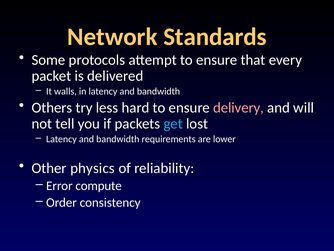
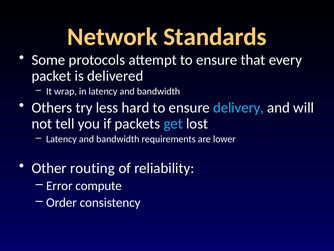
walls: walls -> wrap
delivery colour: pink -> light blue
physics: physics -> routing
